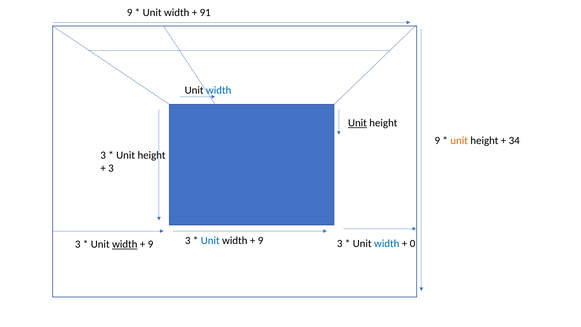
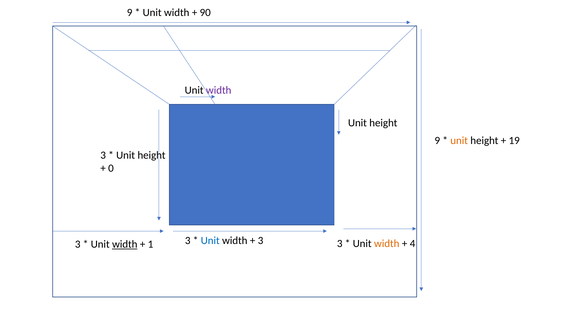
91: 91 -> 90
width at (219, 90) colour: blue -> purple
Unit at (357, 123) underline: present -> none
34: 34 -> 19
3 at (111, 168): 3 -> 0
9 at (261, 240): 9 -> 3
9 at (151, 244): 9 -> 1
width at (387, 243) colour: blue -> orange
0: 0 -> 4
